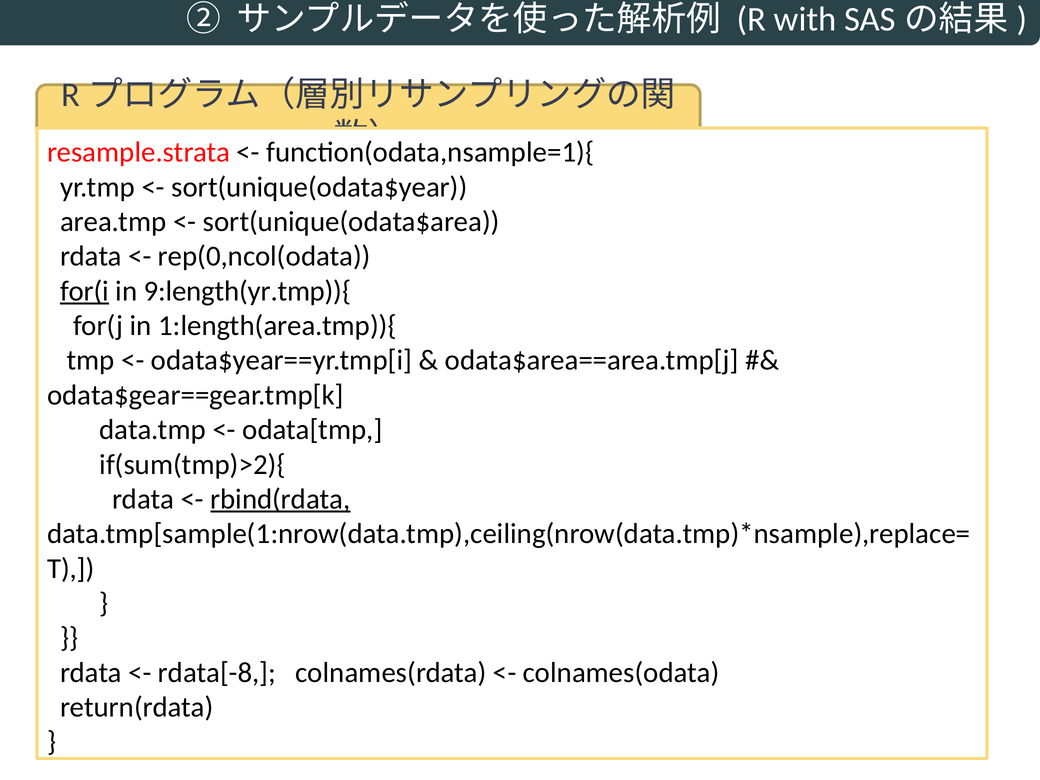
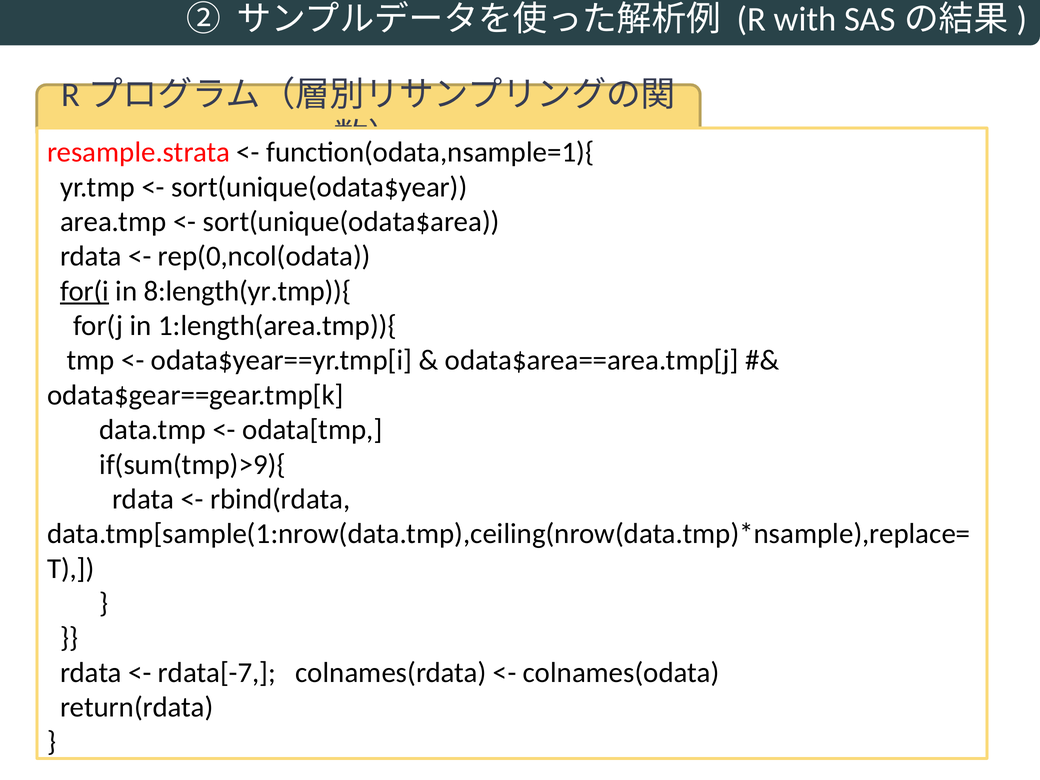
9:length(yr.tmp)){: 9:length(yr.tmp)){ -> 8:length(yr.tmp)){
if(sum(tmp)>2){: if(sum(tmp)>2){ -> if(sum(tmp)>9){
rbind(rdata underline: present -> none
rdata[-8: rdata[-8 -> rdata[-7
